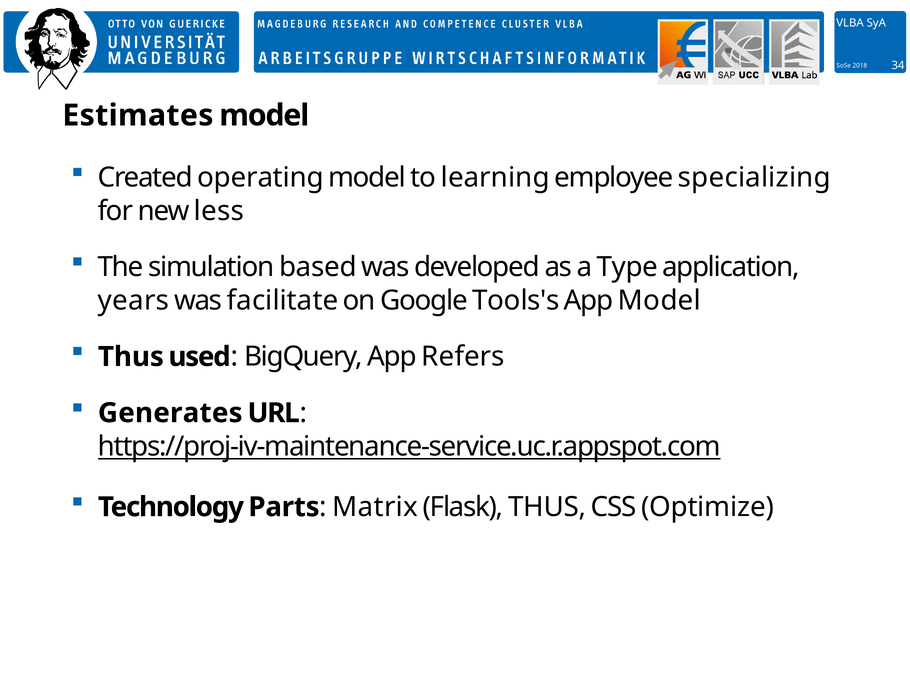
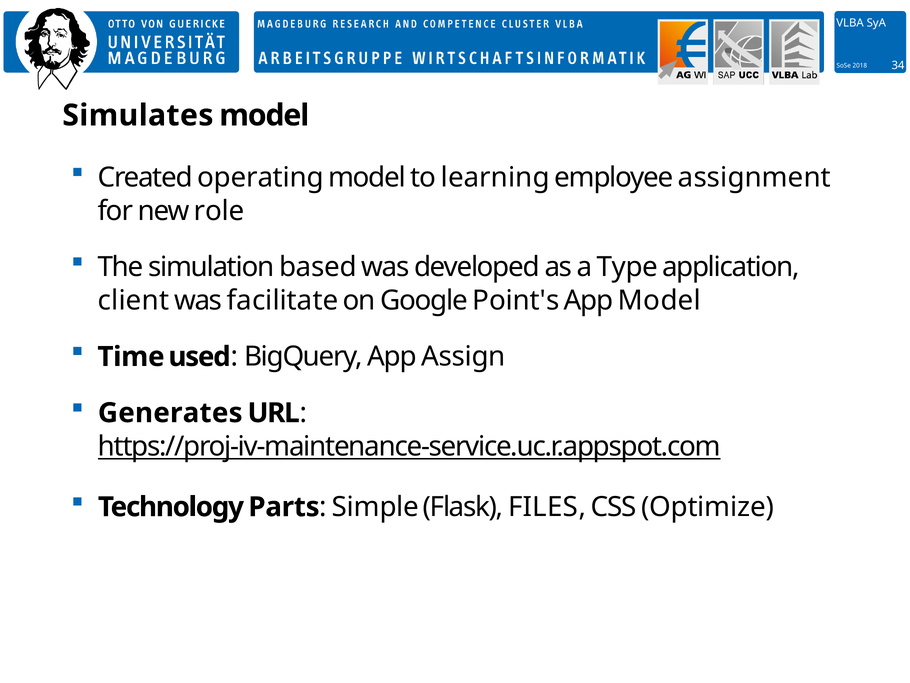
Estimates: Estimates -> Simulates
specializing: specializing -> assignment
less: less -> role
years: years -> client
Tools's: Tools's -> Point's
Thus at (131, 357): Thus -> Time
Refers: Refers -> Assign
Matrix: Matrix -> Simple
Flask THUS: THUS -> FILES
